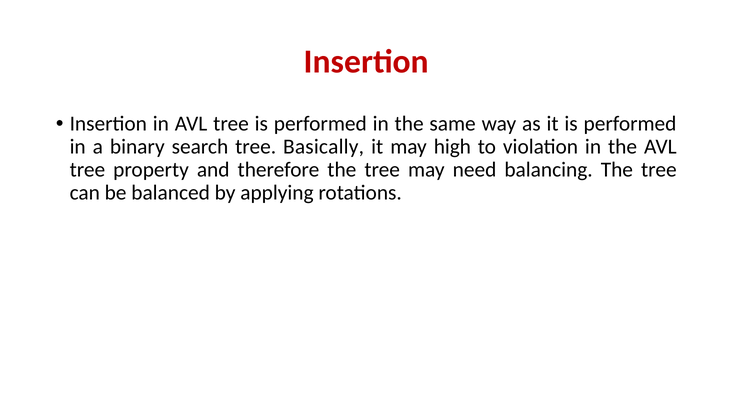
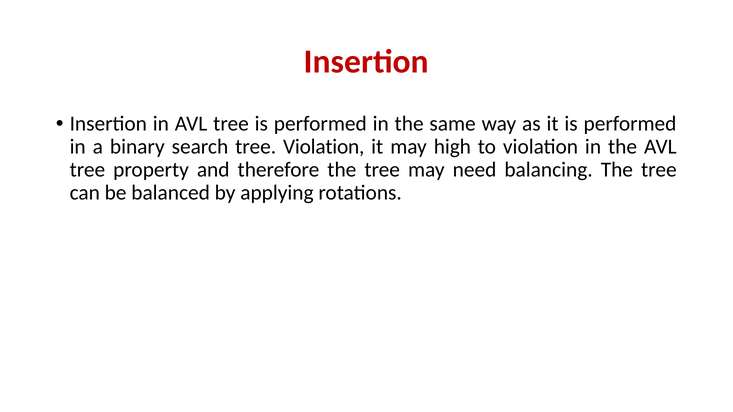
tree Basically: Basically -> Violation
